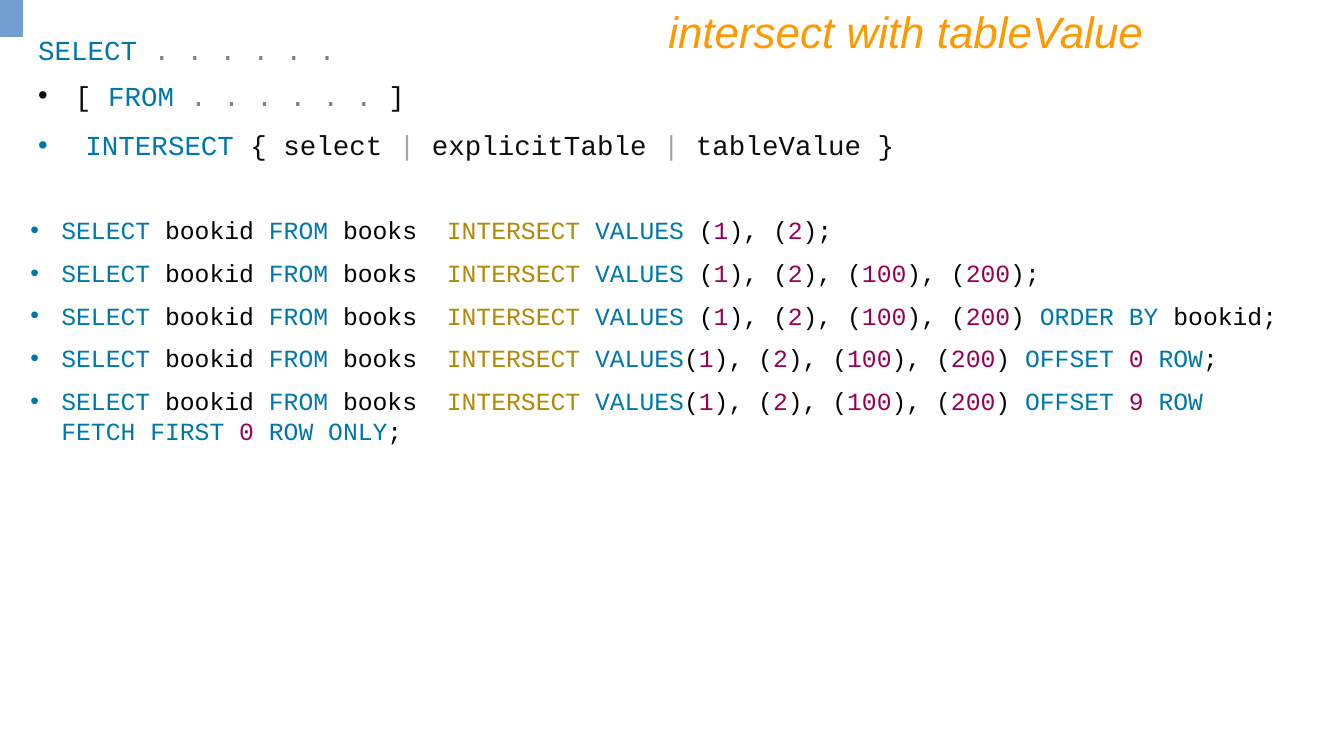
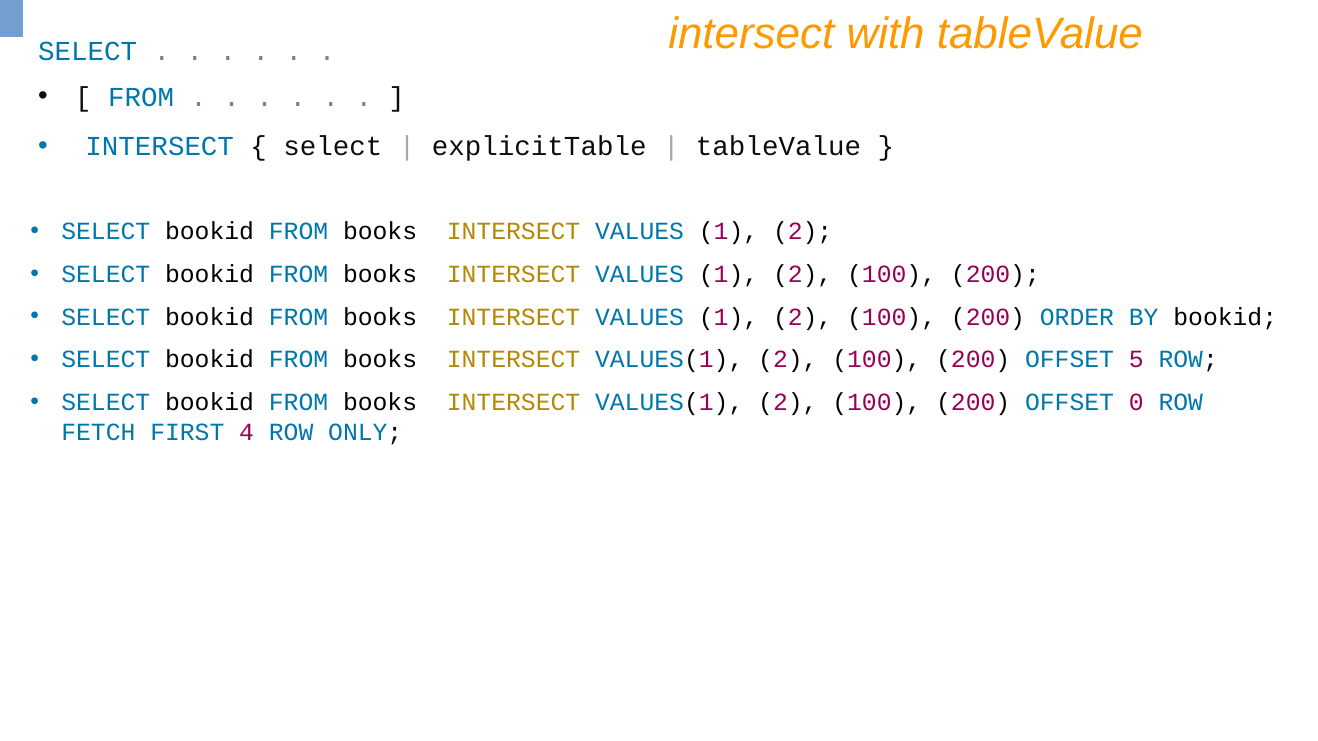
OFFSET 0: 0 -> 5
9: 9 -> 0
FIRST 0: 0 -> 4
